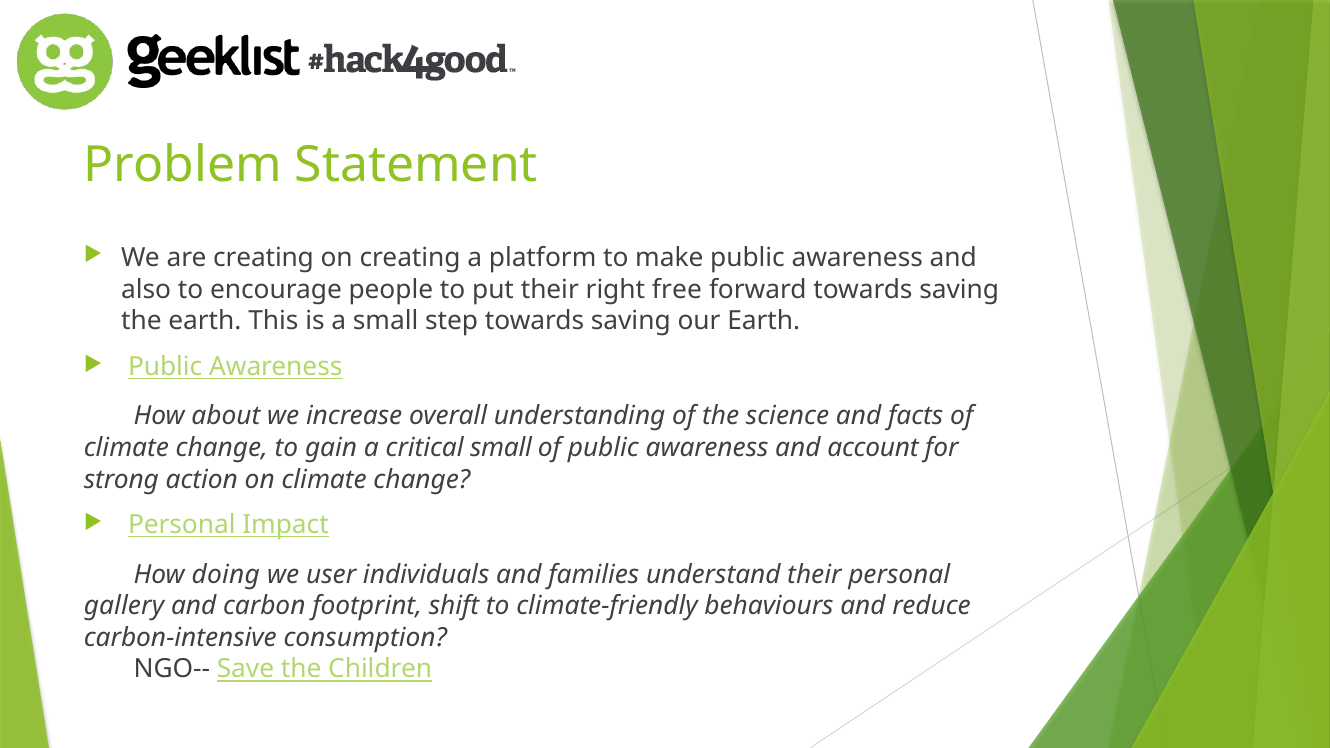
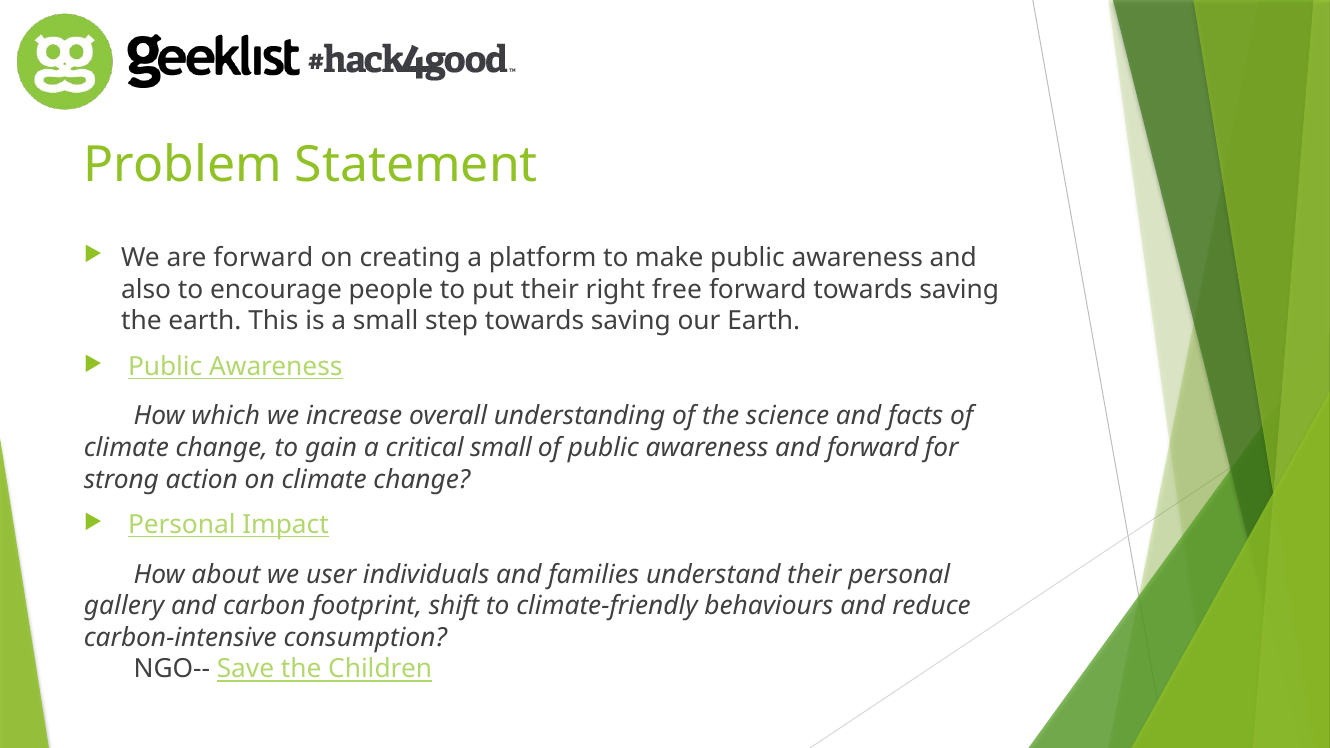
are creating: creating -> forward
about: about -> which
and account: account -> forward
doing: doing -> about
